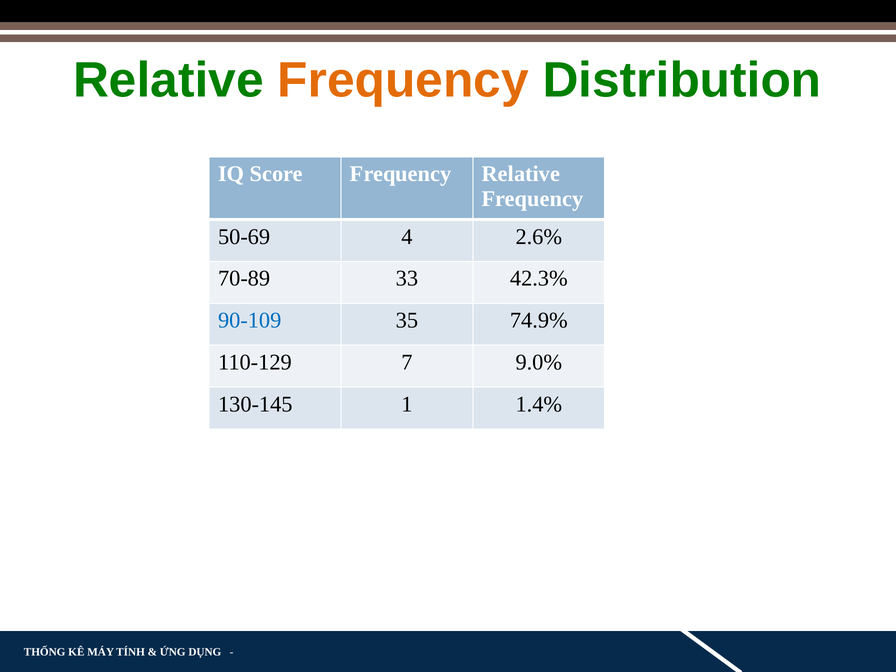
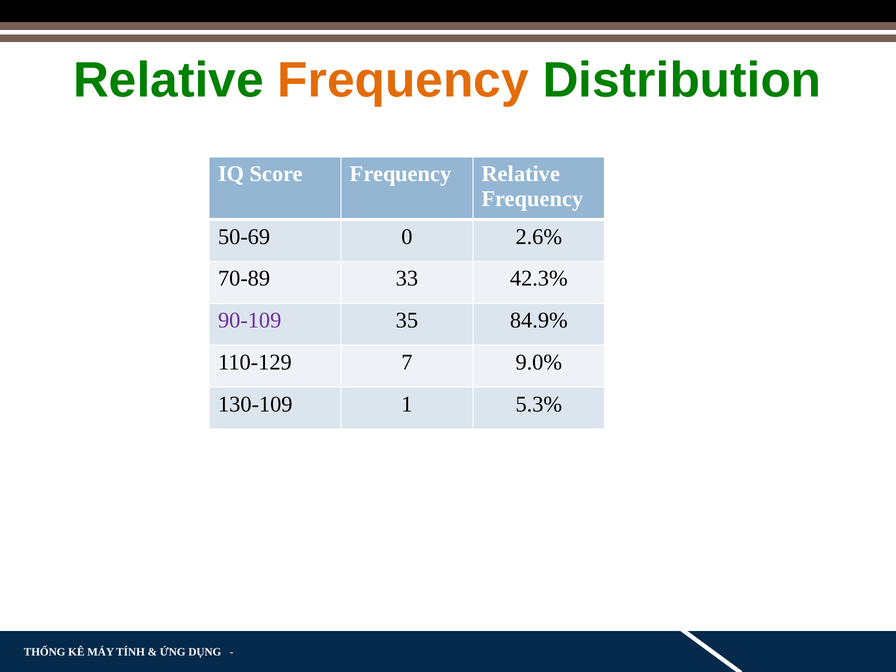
4: 4 -> 0
90-109 colour: blue -> purple
74.9%: 74.9% -> 84.9%
130-145: 130-145 -> 130-109
1.4%: 1.4% -> 5.3%
